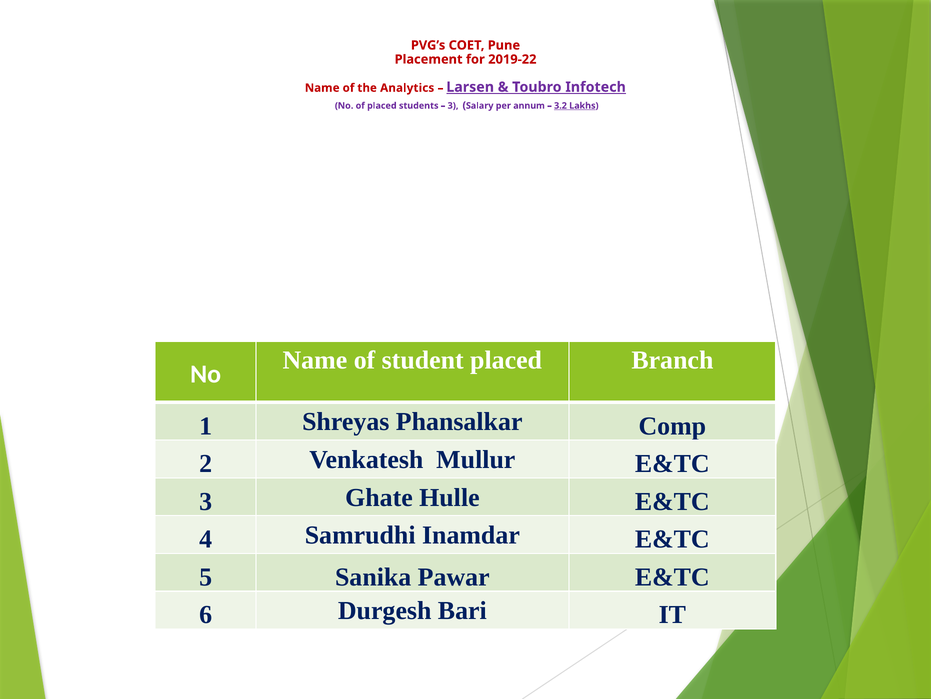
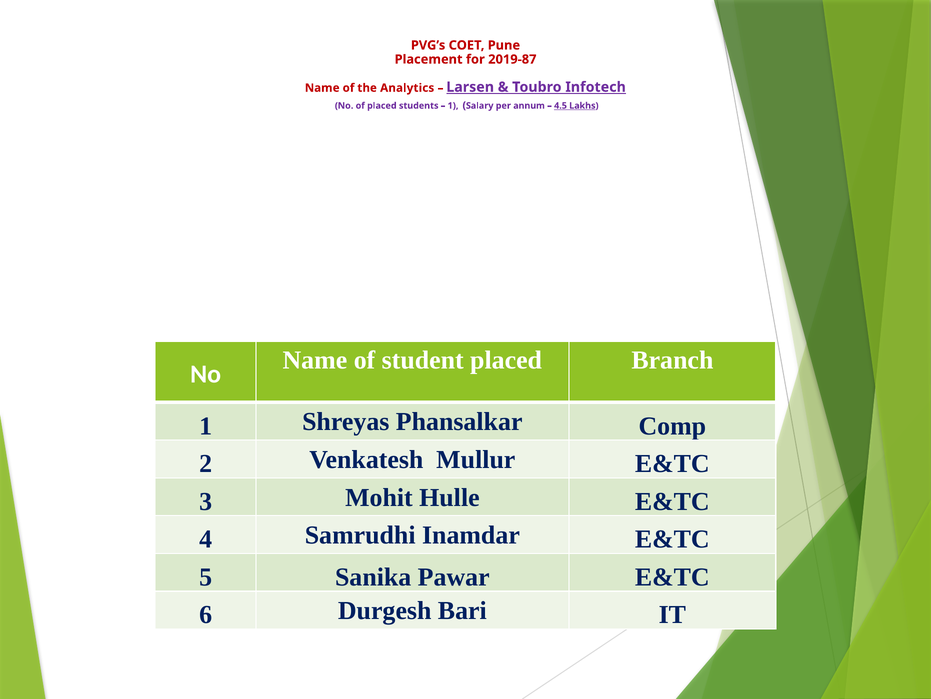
2019-22: 2019-22 -> 2019-87
3 at (453, 106): 3 -> 1
3.2: 3.2 -> 4.5
Ghate: Ghate -> Mohit
